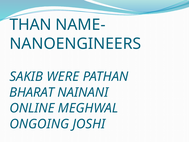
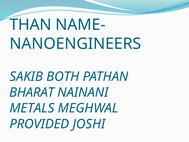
WERE: WERE -> BOTH
ONLINE: ONLINE -> METALS
ONGOING: ONGOING -> PROVIDED
